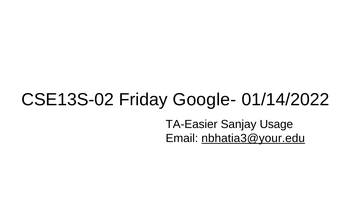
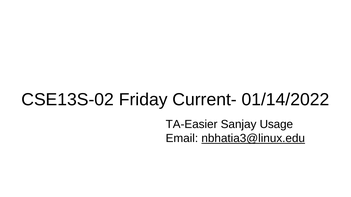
Google-: Google- -> Current-
nbhatia3@your.edu: nbhatia3@your.edu -> nbhatia3@linux.edu
